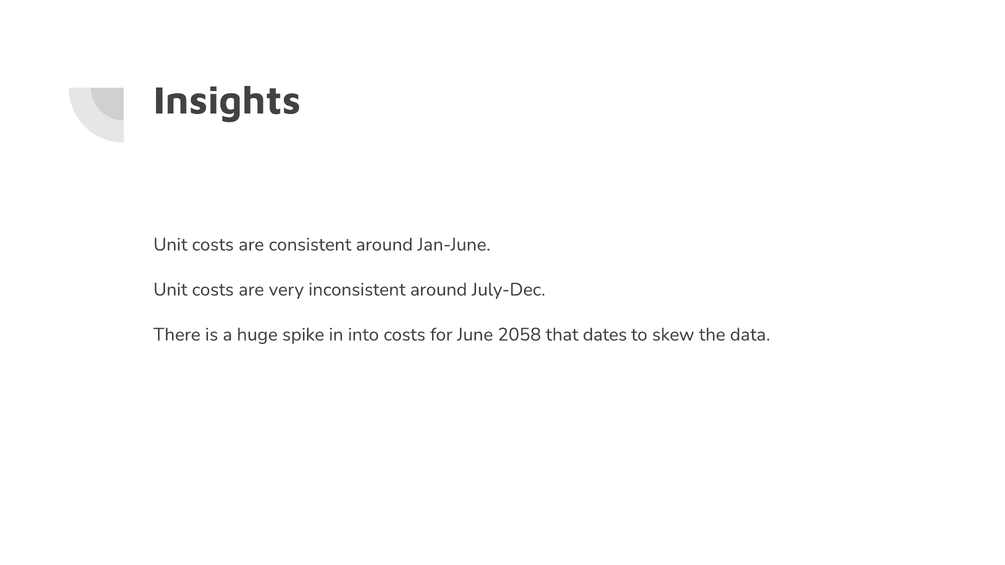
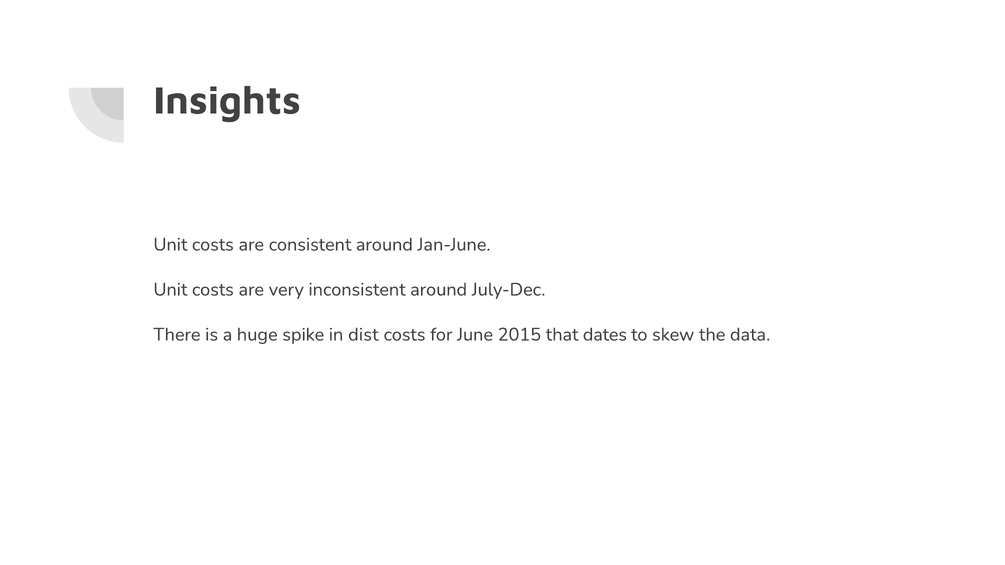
into: into -> dist
2058: 2058 -> 2015
